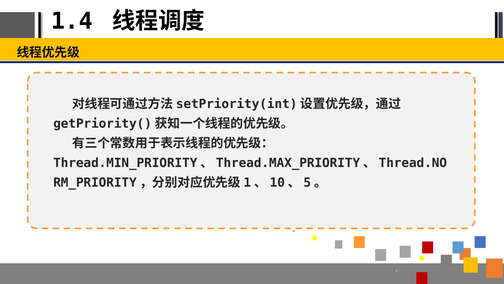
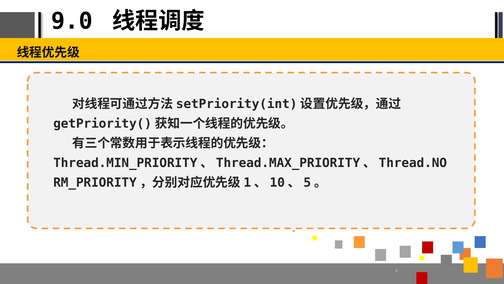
1.4: 1.4 -> 9.0
